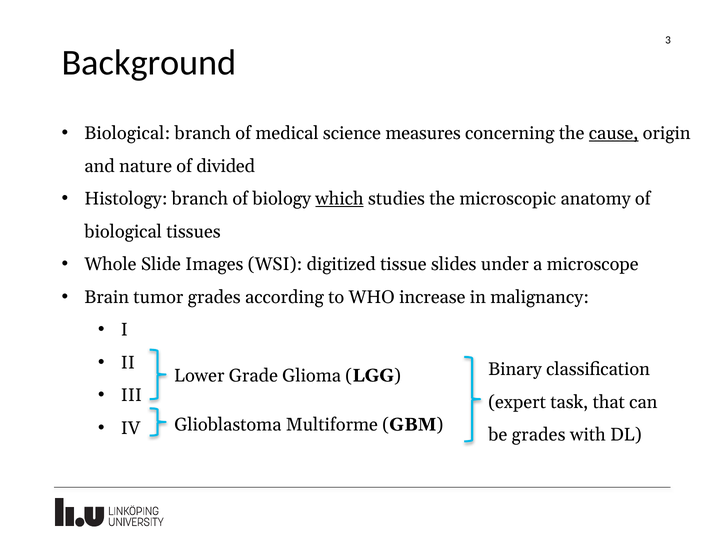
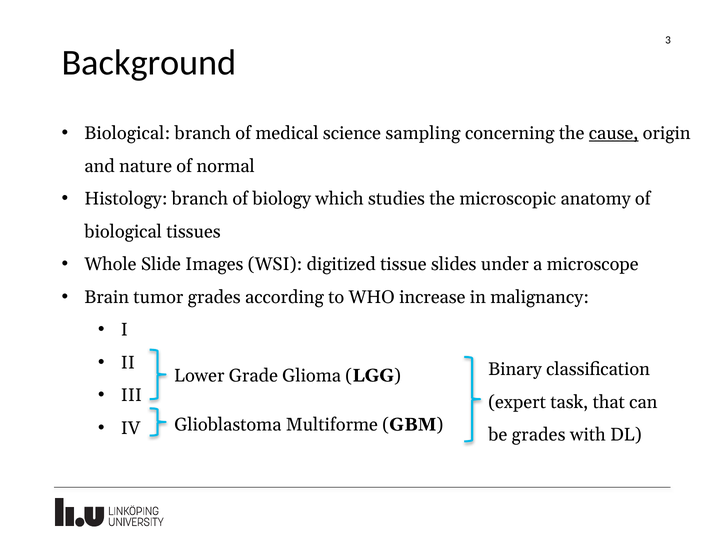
measures: measures -> sampling
divided: divided -> normal
which underline: present -> none
